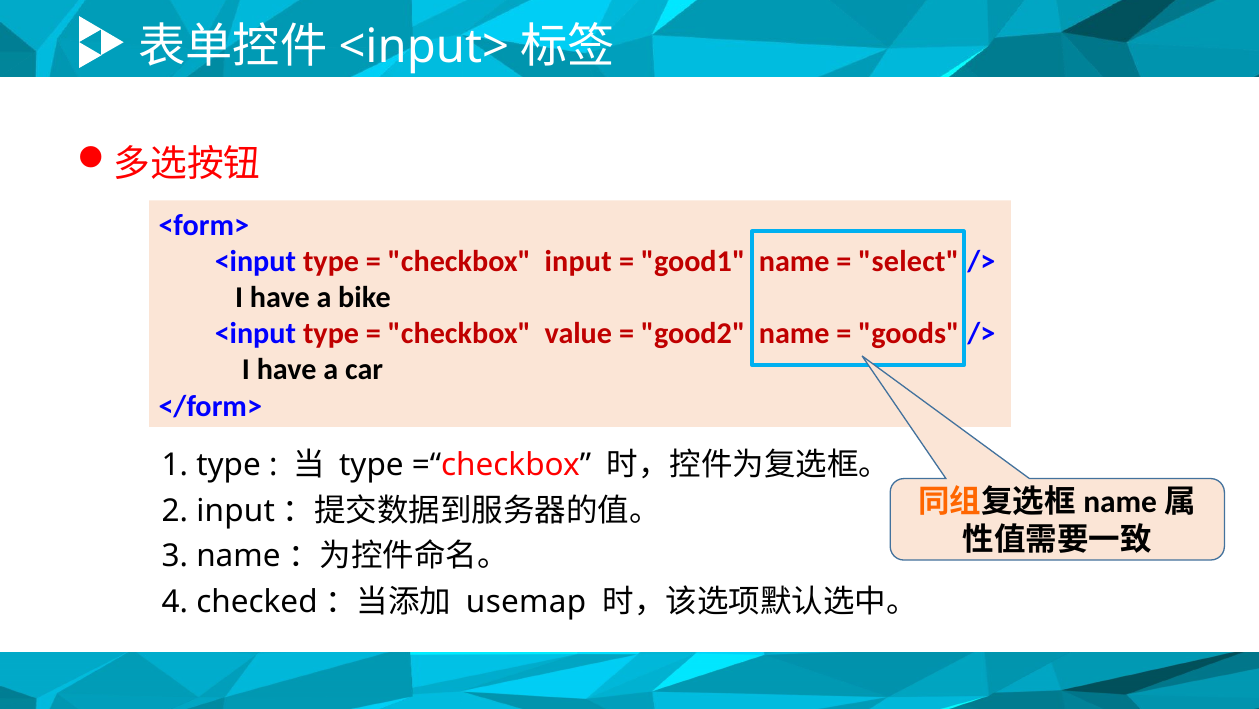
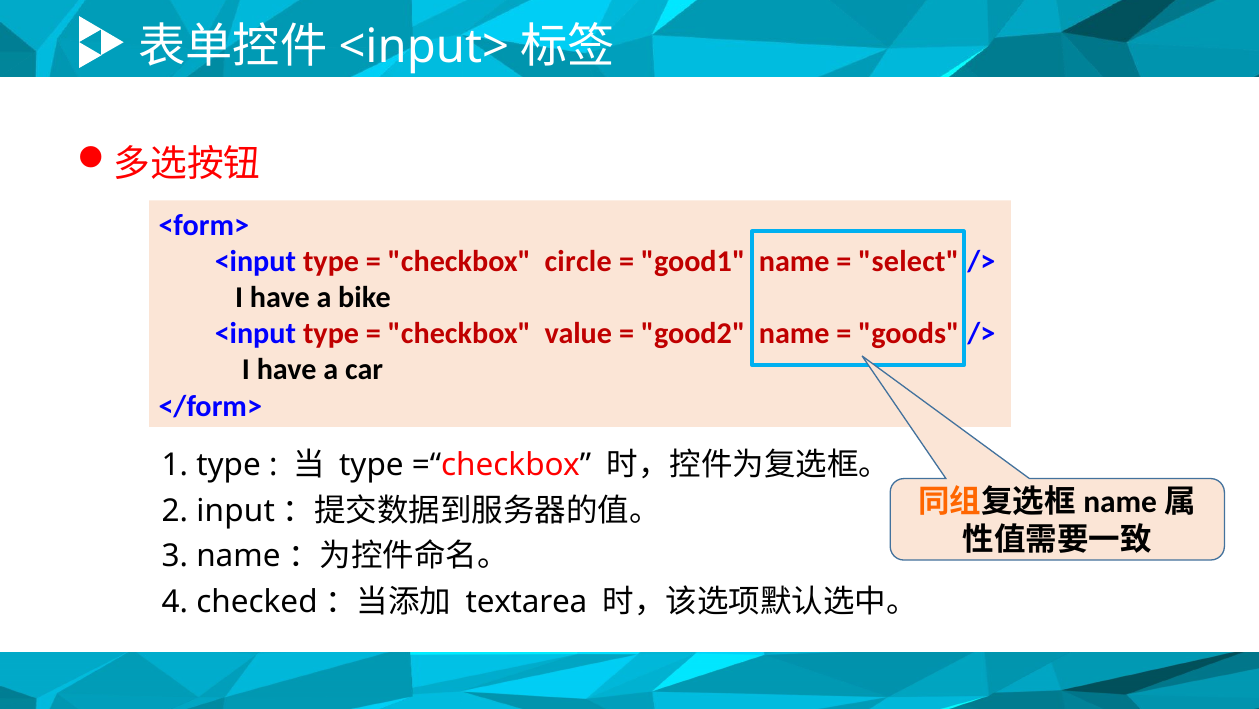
checkbox input: input -> circle
usemap: usemap -> textarea
